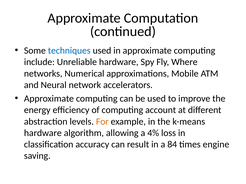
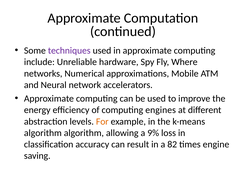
techniques colour: blue -> purple
account: account -> engines
hardware at (43, 133): hardware -> algorithm
4%: 4% -> 9%
84: 84 -> 82
